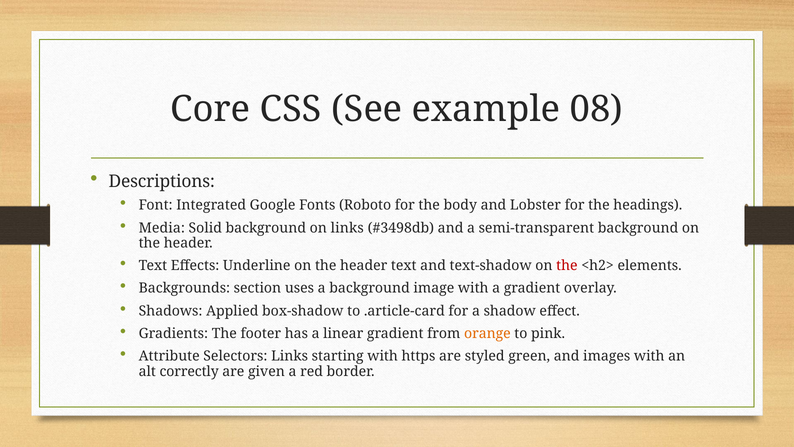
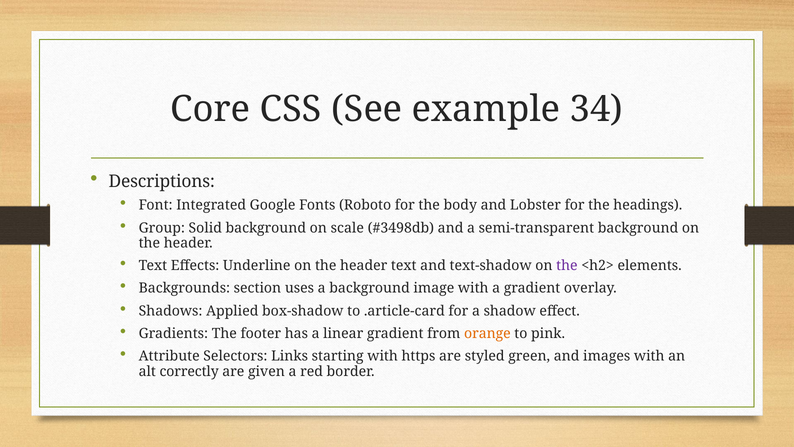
08: 08 -> 34
Media: Media -> Group
on links: links -> scale
the at (567, 265) colour: red -> purple
